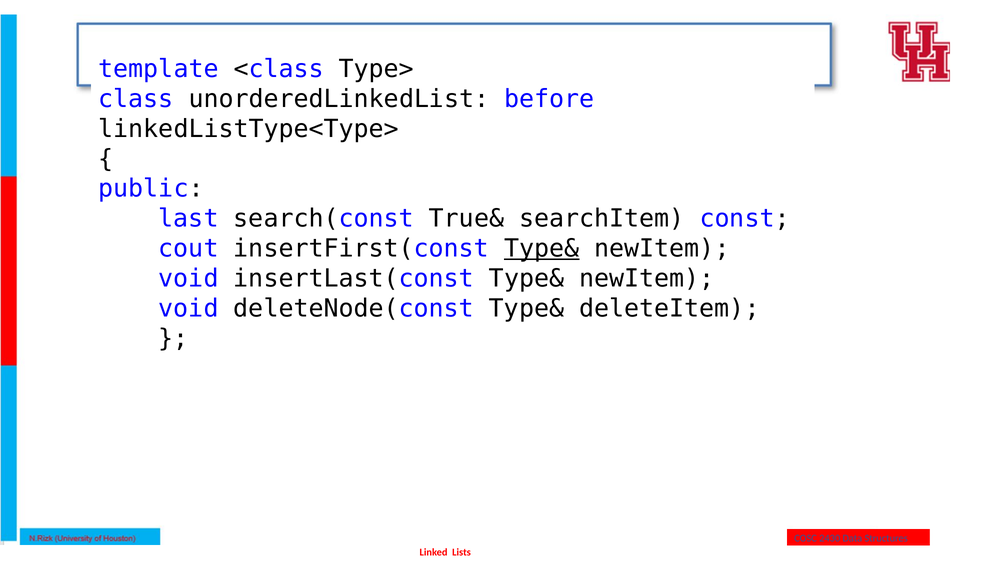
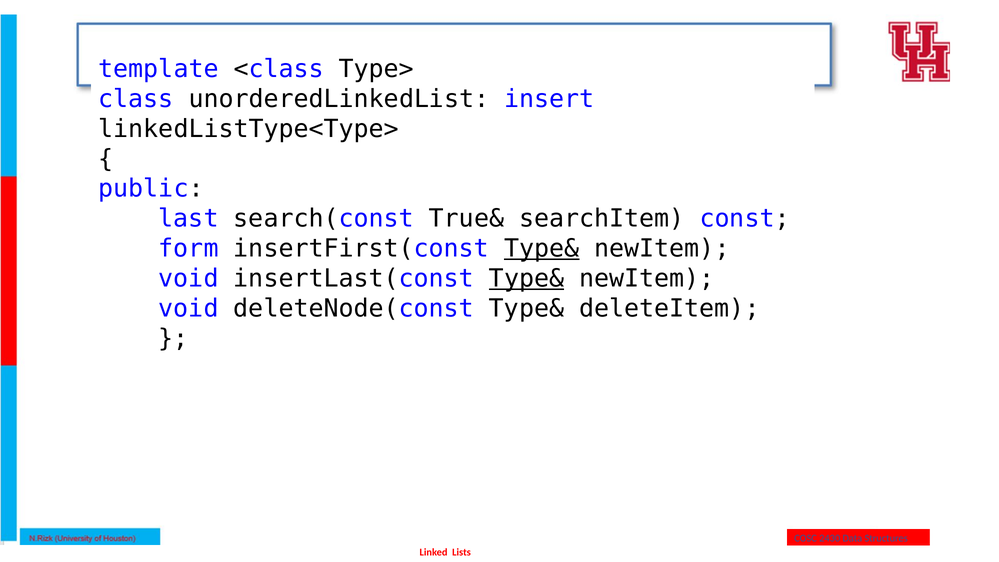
before: before -> insert
cout: cout -> form
Type& at (527, 279) underline: none -> present
